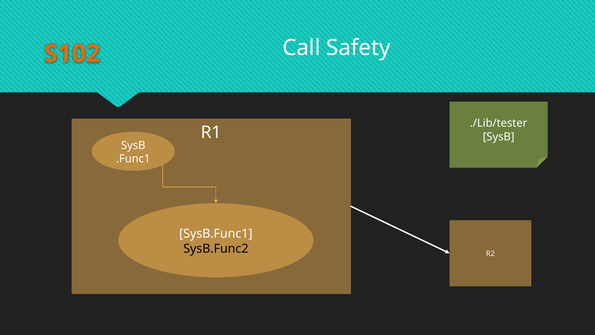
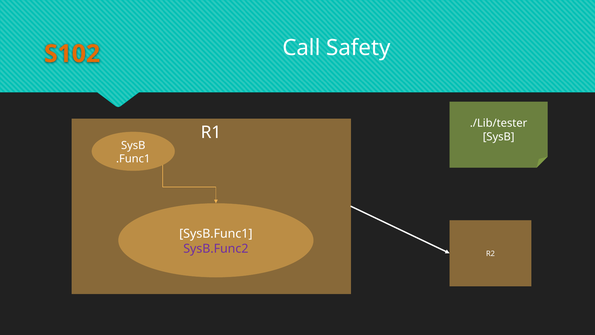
SysB.Func2 colour: black -> purple
